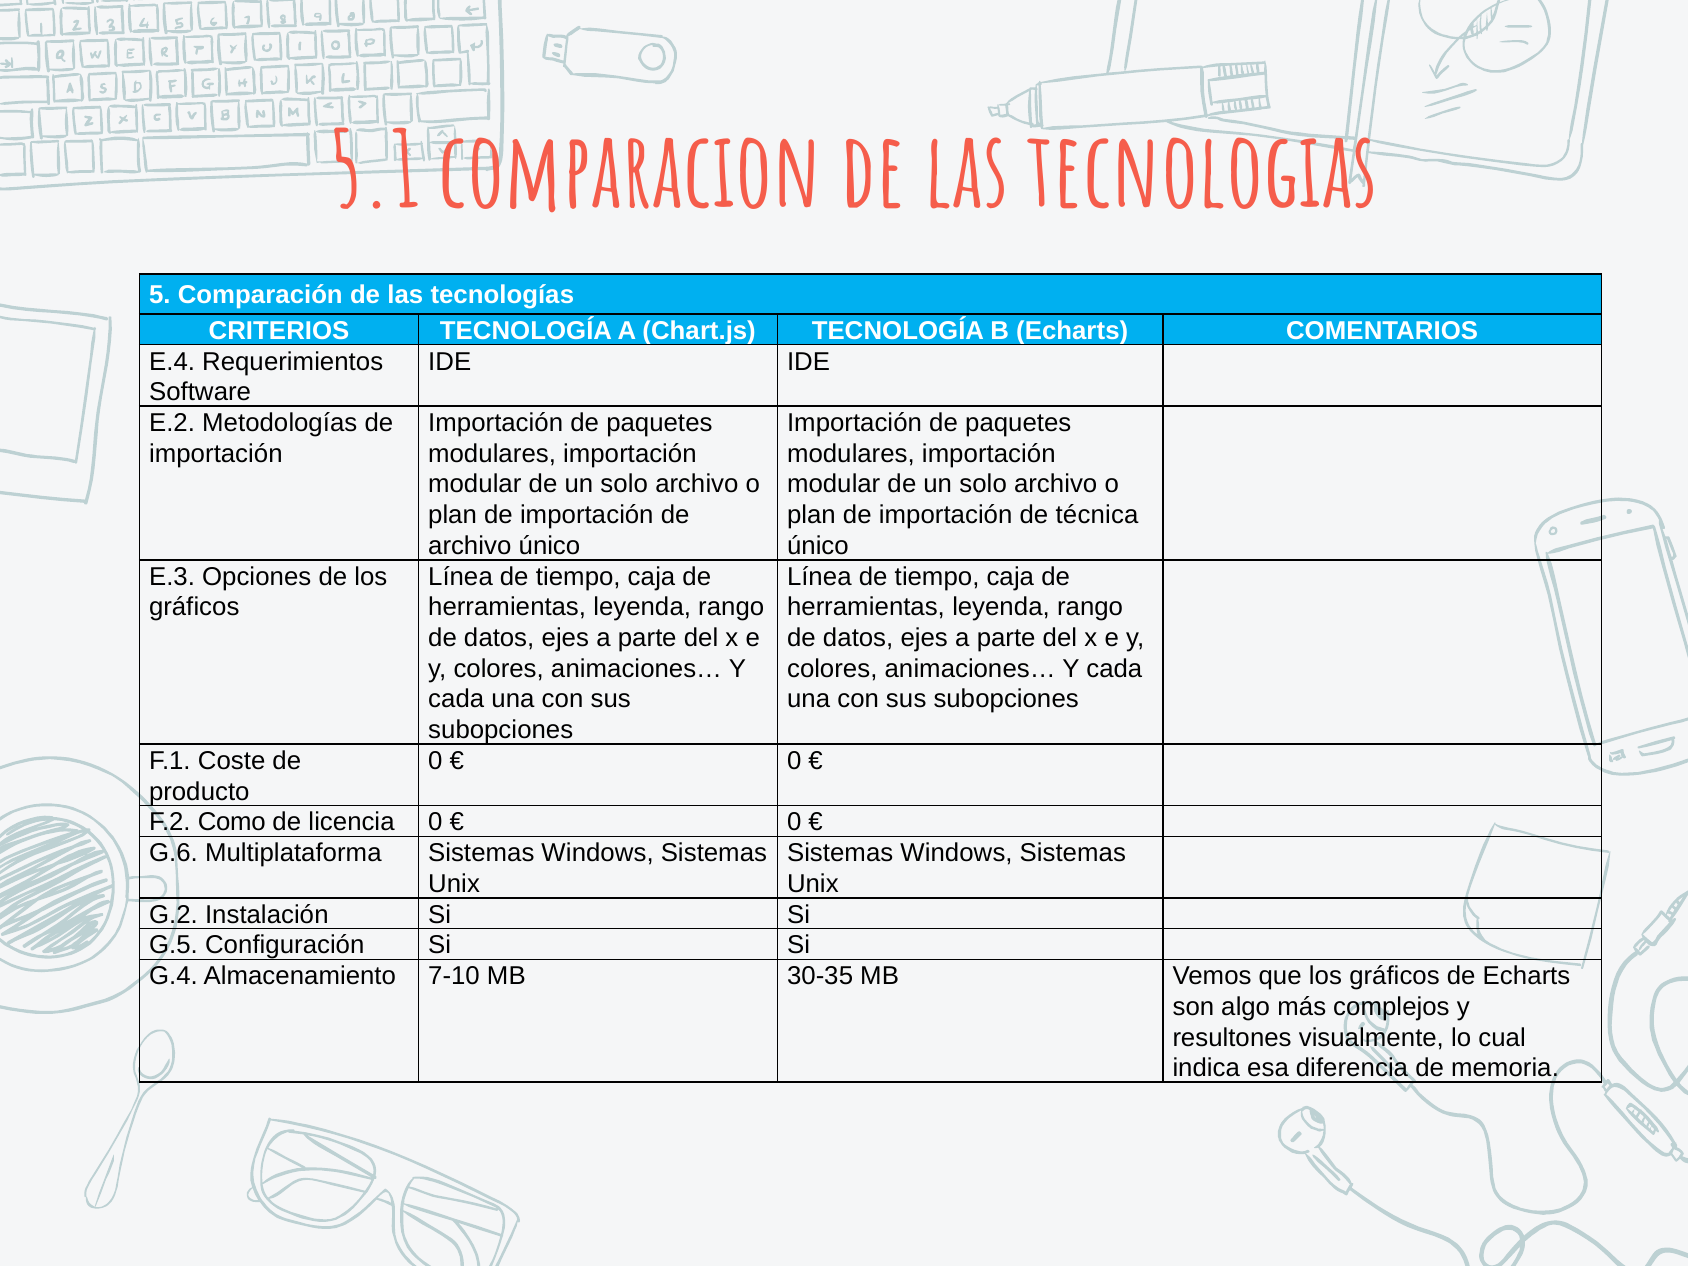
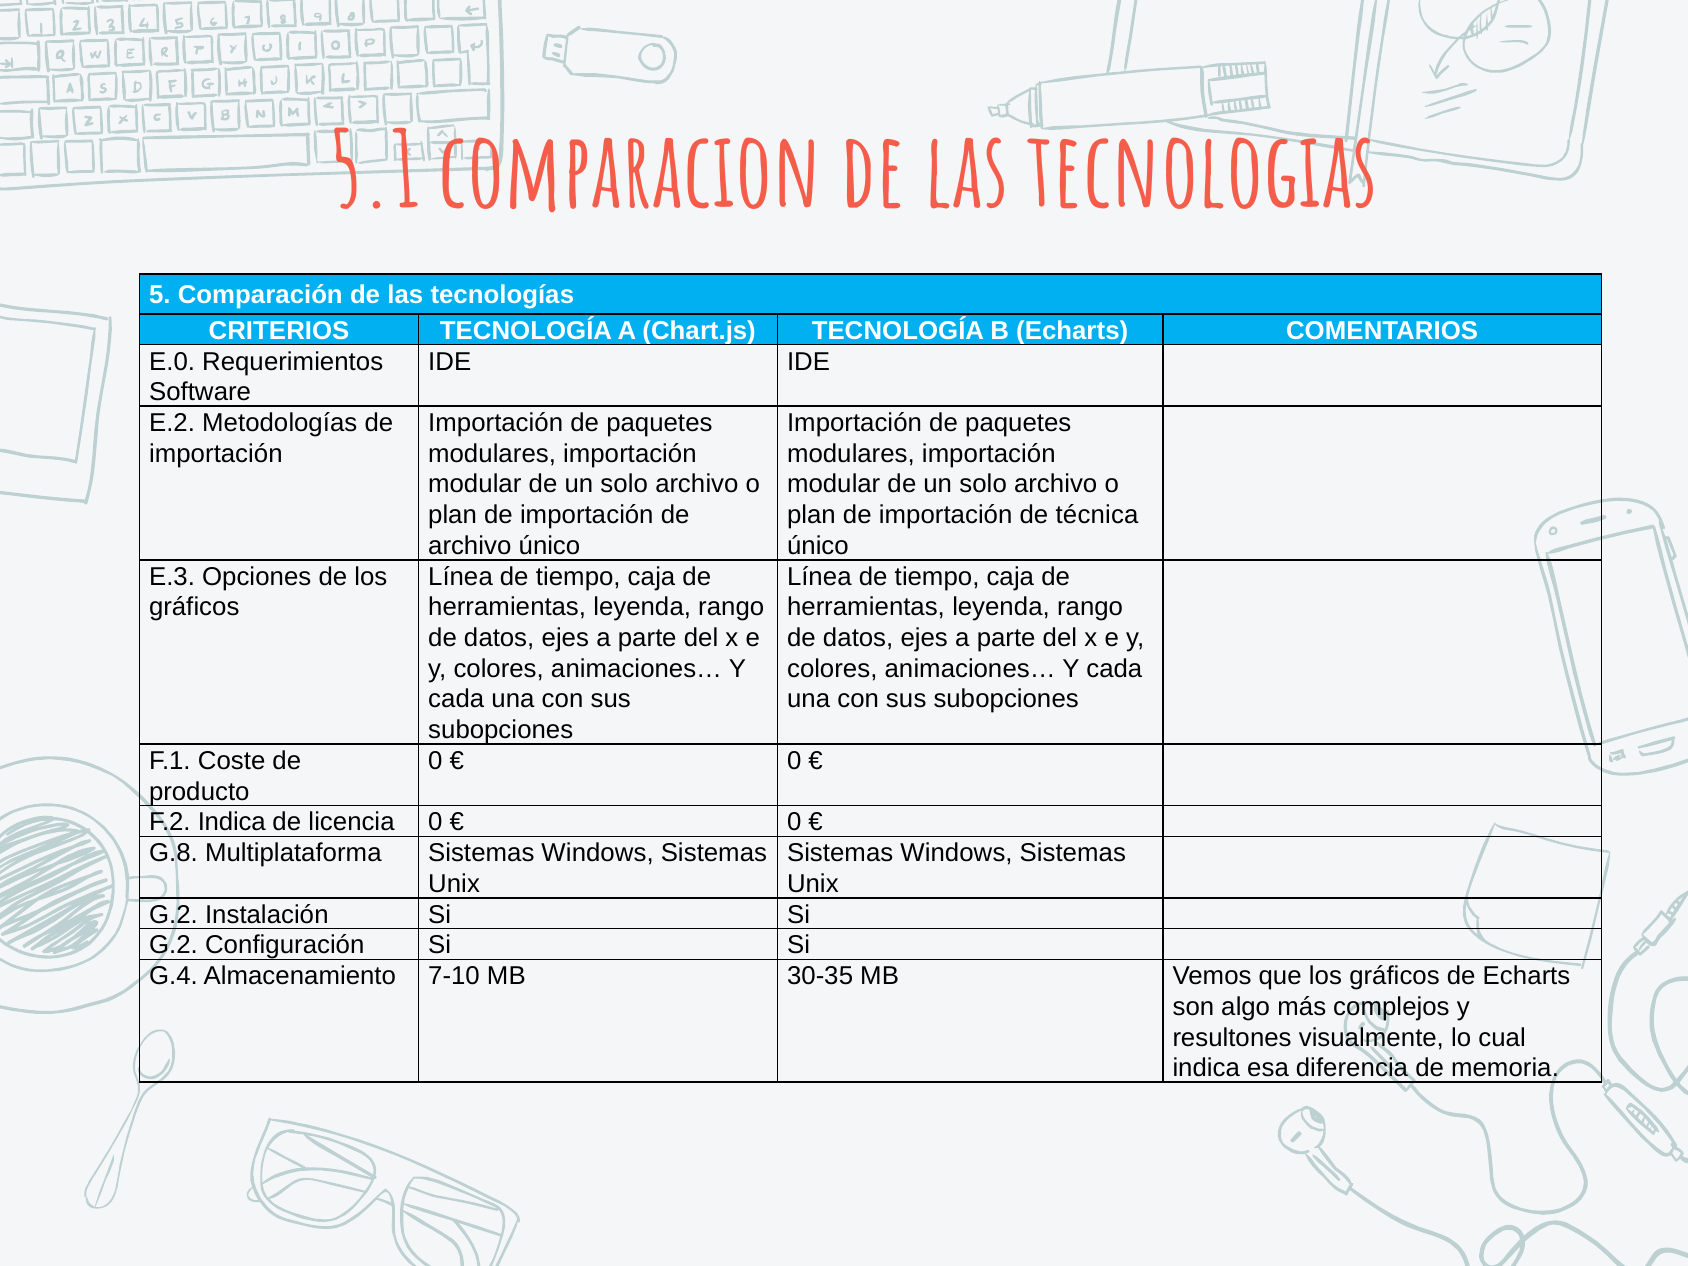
E.4: E.4 -> E.0
F.2 Como: Como -> Indica
G.6: G.6 -> G.8
G.5 at (173, 945): G.5 -> G.2
